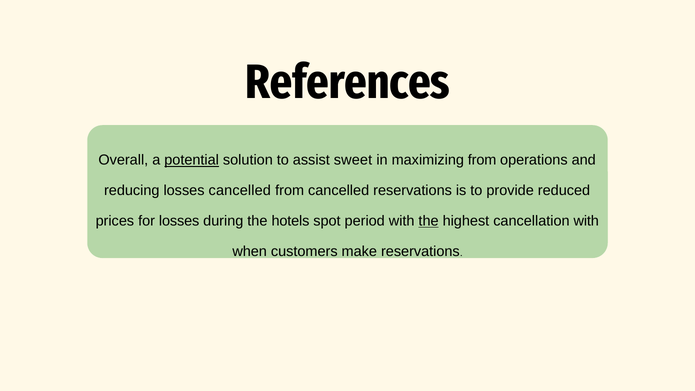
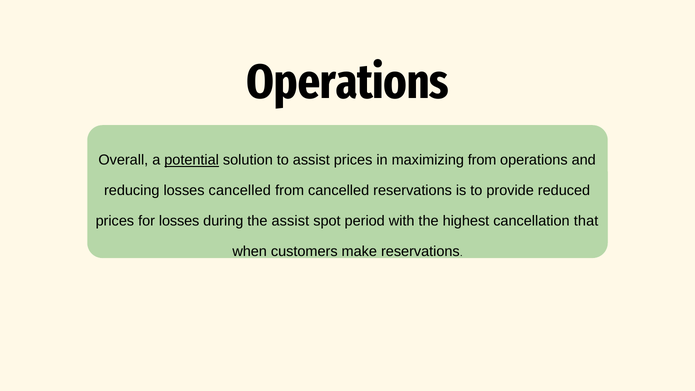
References at (348, 82): References -> Operations
assist sweet: sweet -> prices
the hotels: hotels -> assist
the at (429, 221) underline: present -> none
cancellation with: with -> that
